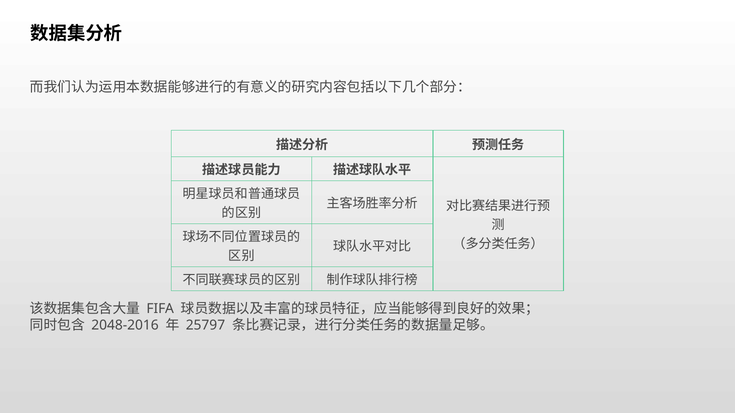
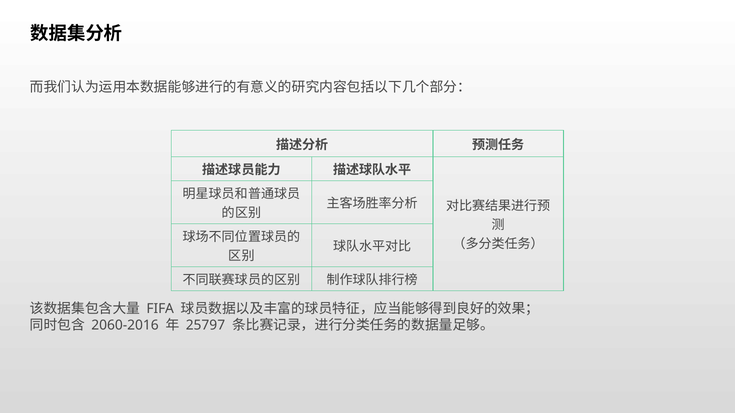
2048-2016: 2048-2016 -> 2060-2016
